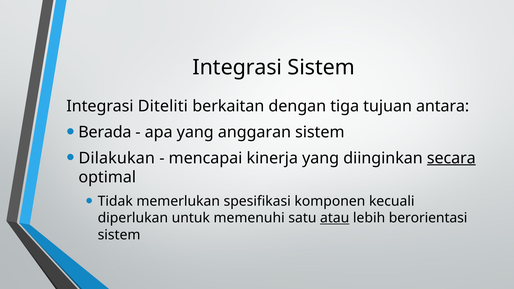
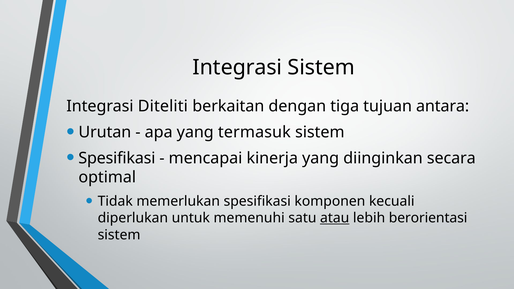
Berada: Berada -> Urutan
anggaran: anggaran -> termasuk
Dilakukan at (117, 158): Dilakukan -> Spesifikasi
secara underline: present -> none
